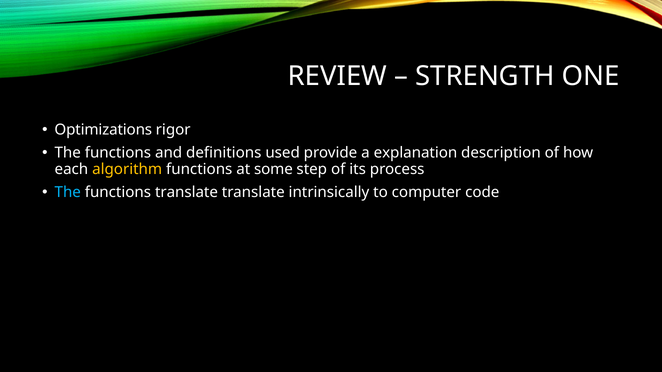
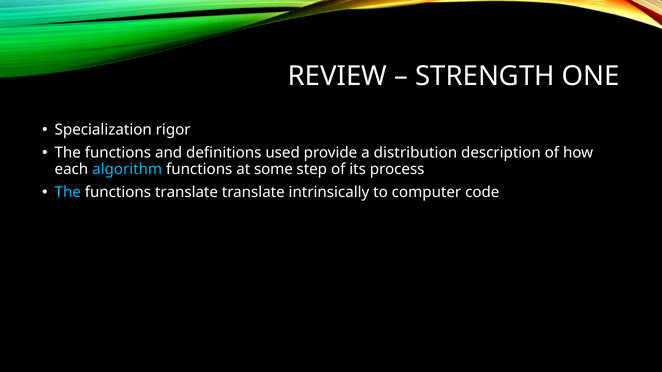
Optimizations: Optimizations -> Specialization
explanation: explanation -> distribution
algorithm colour: yellow -> light blue
